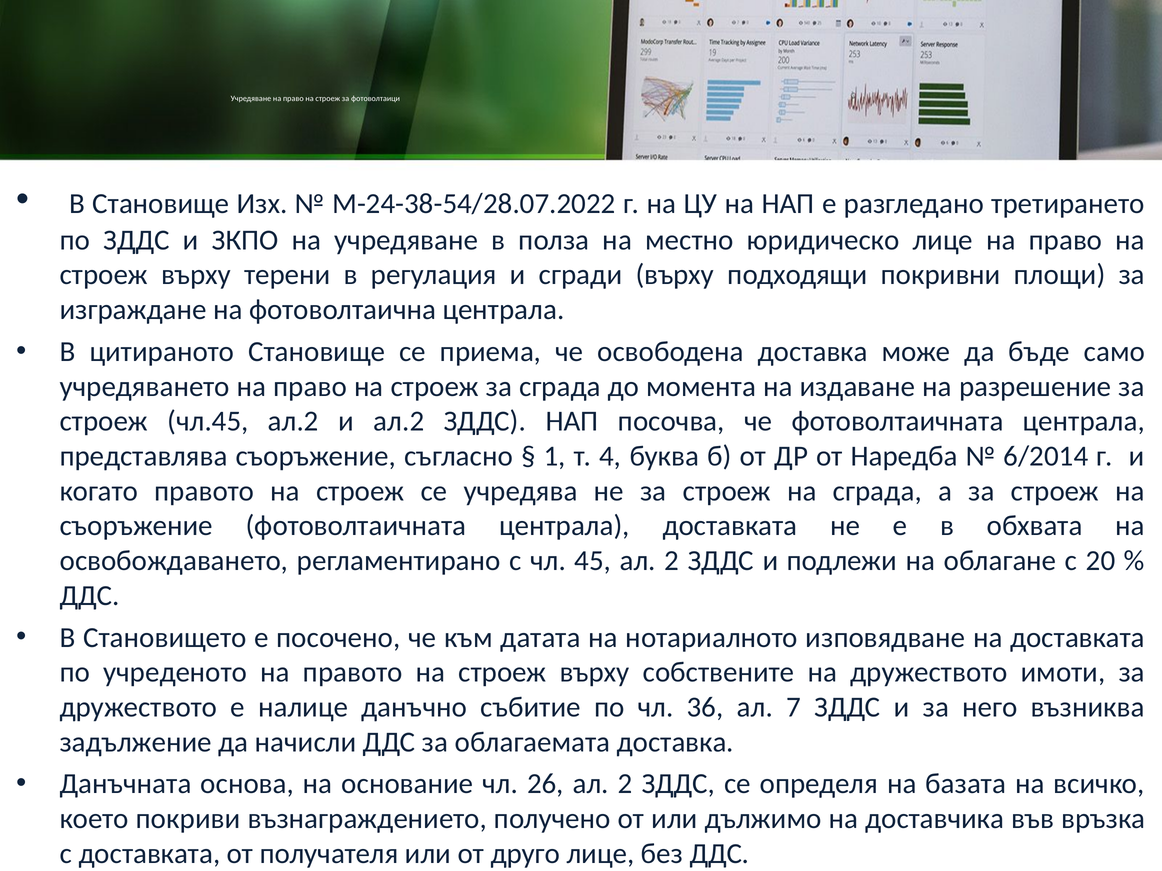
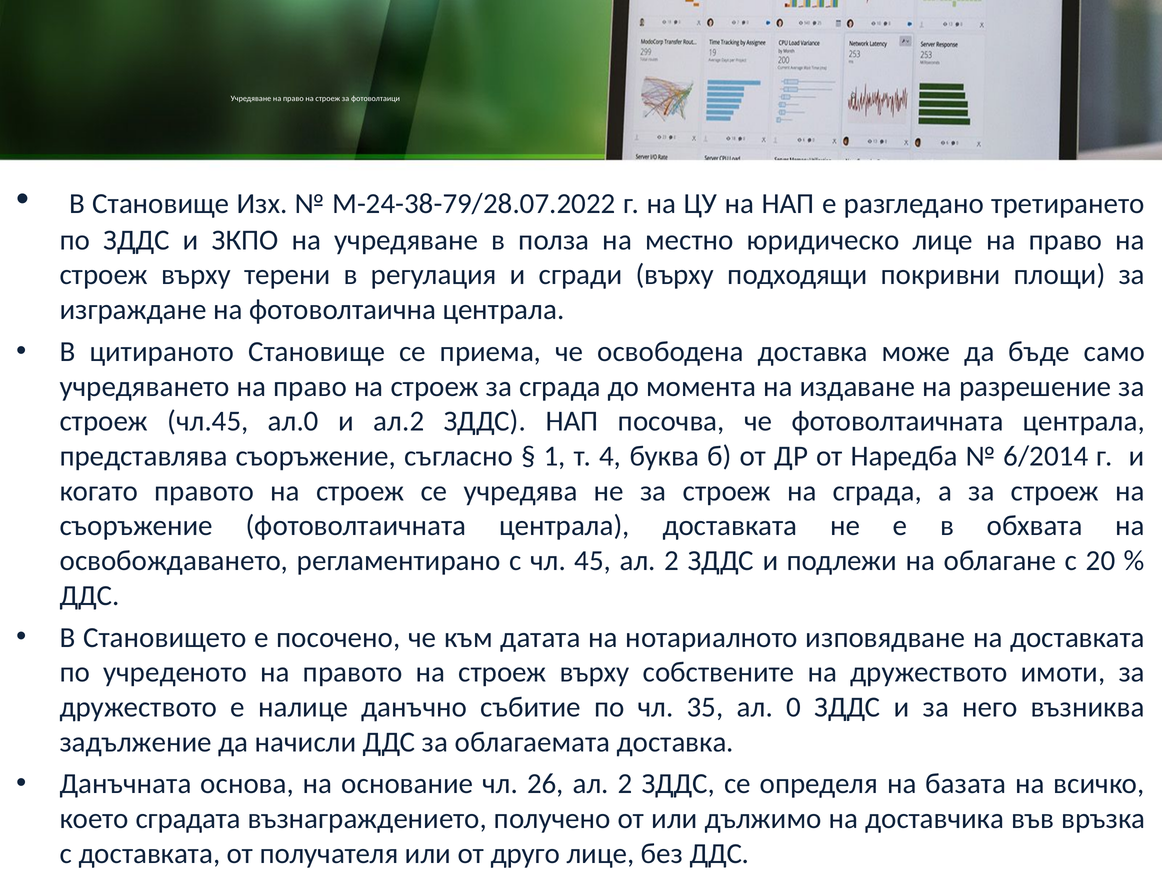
М-24-38-54/28.07.2022: М-24-38-54/28.07.2022 -> М-24-38-79/28.07.2022
чл.45 ал.2: ал.2 -> ал.0
36: 36 -> 35
7: 7 -> 0
покриви: покриви -> сградата
